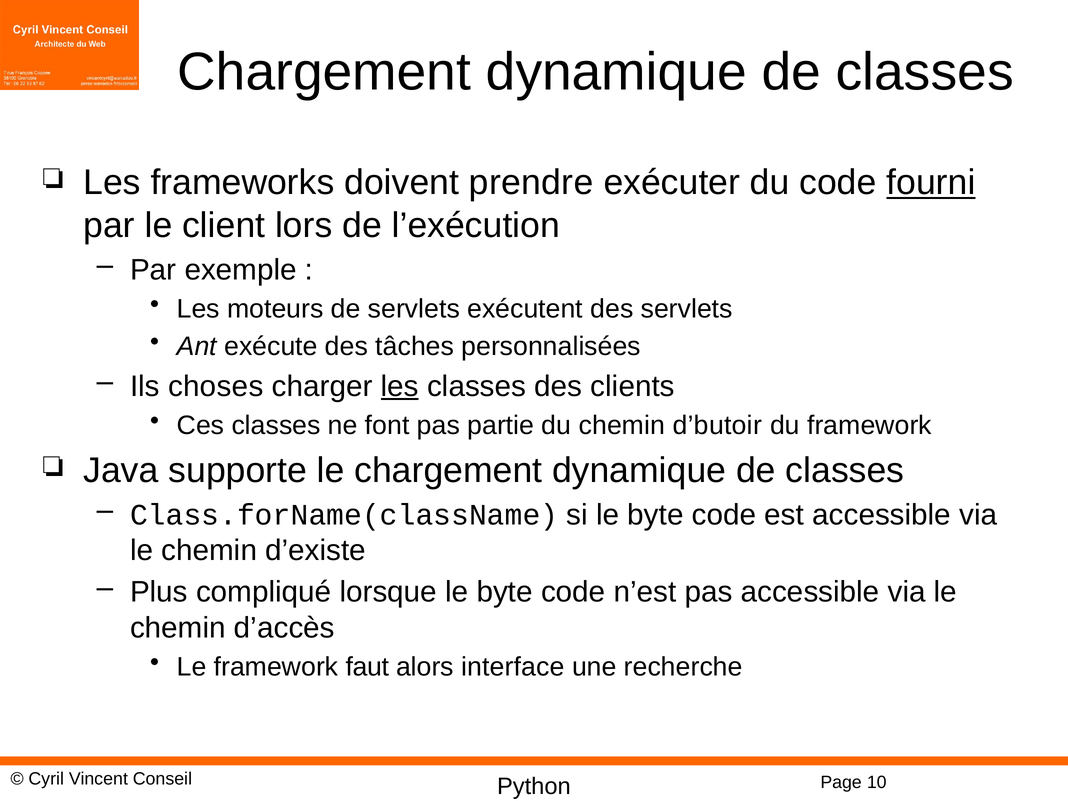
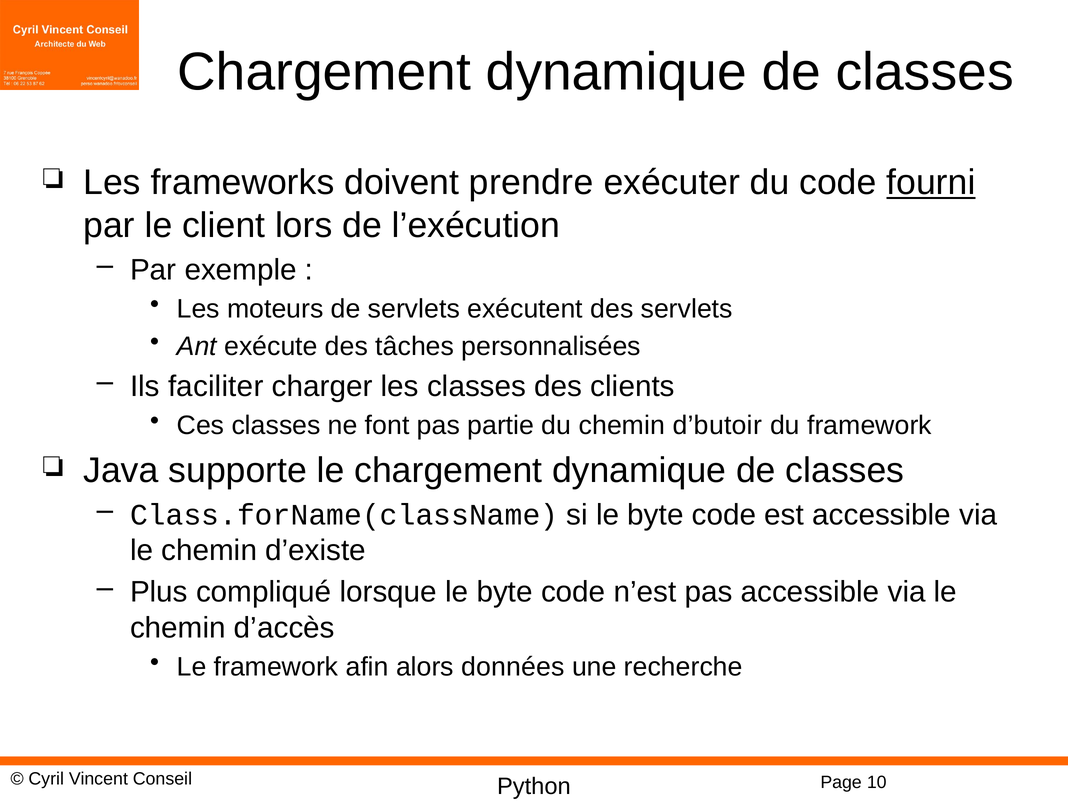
choses: choses -> faciliter
les at (400, 386) underline: present -> none
faut: faut -> afin
interface: interface -> données
